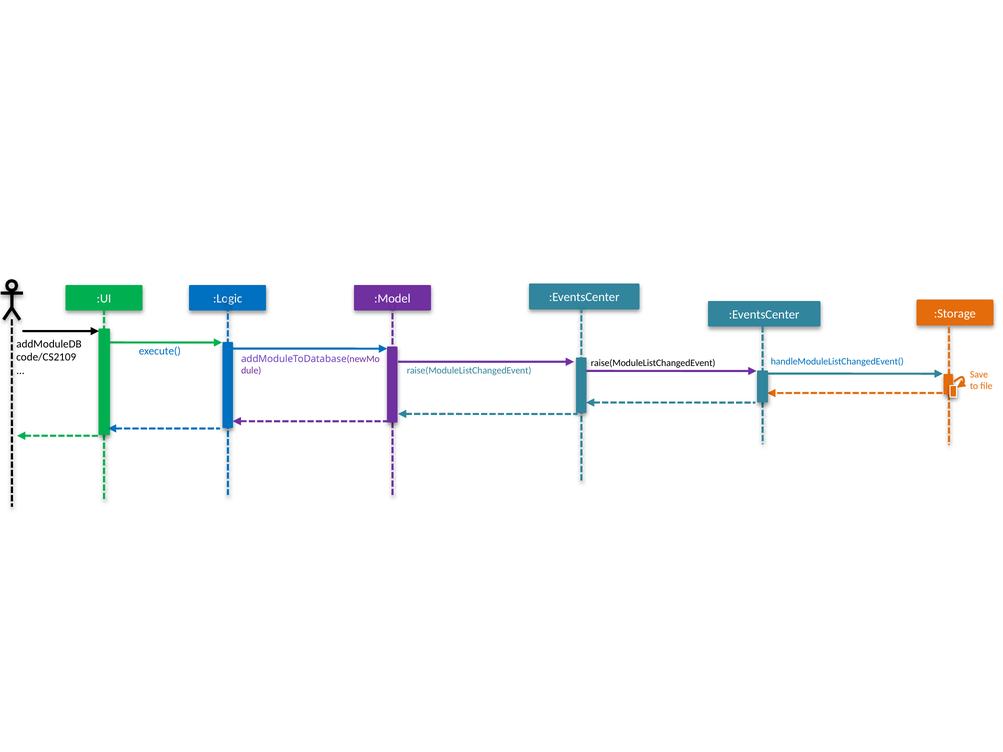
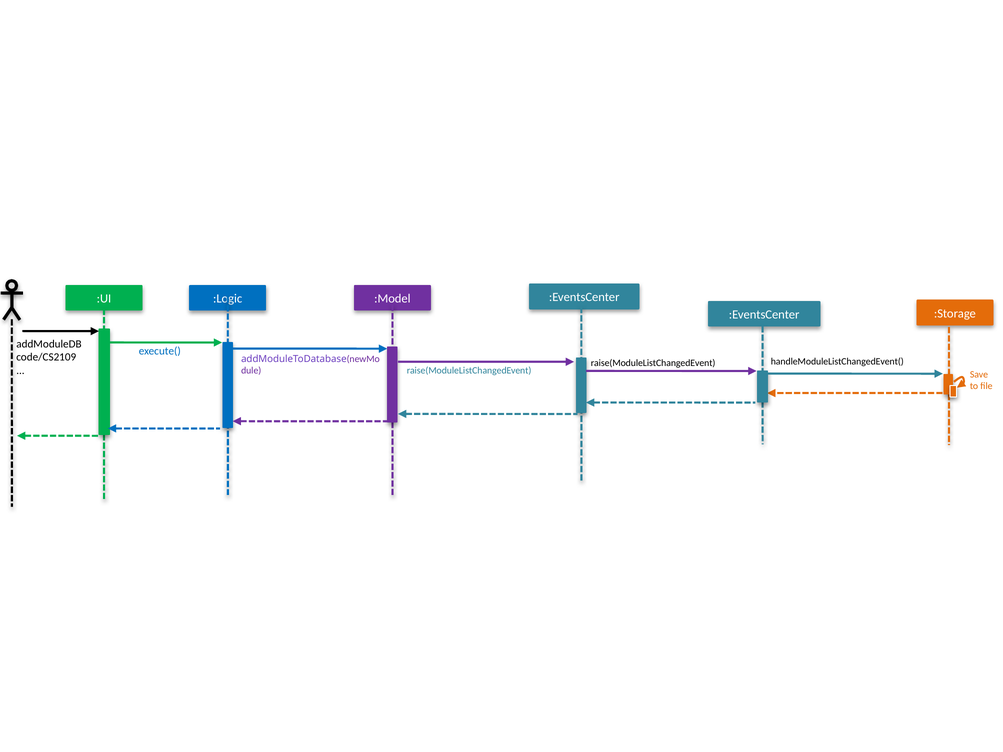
handleModuleListChangedEvent( colour: blue -> black
